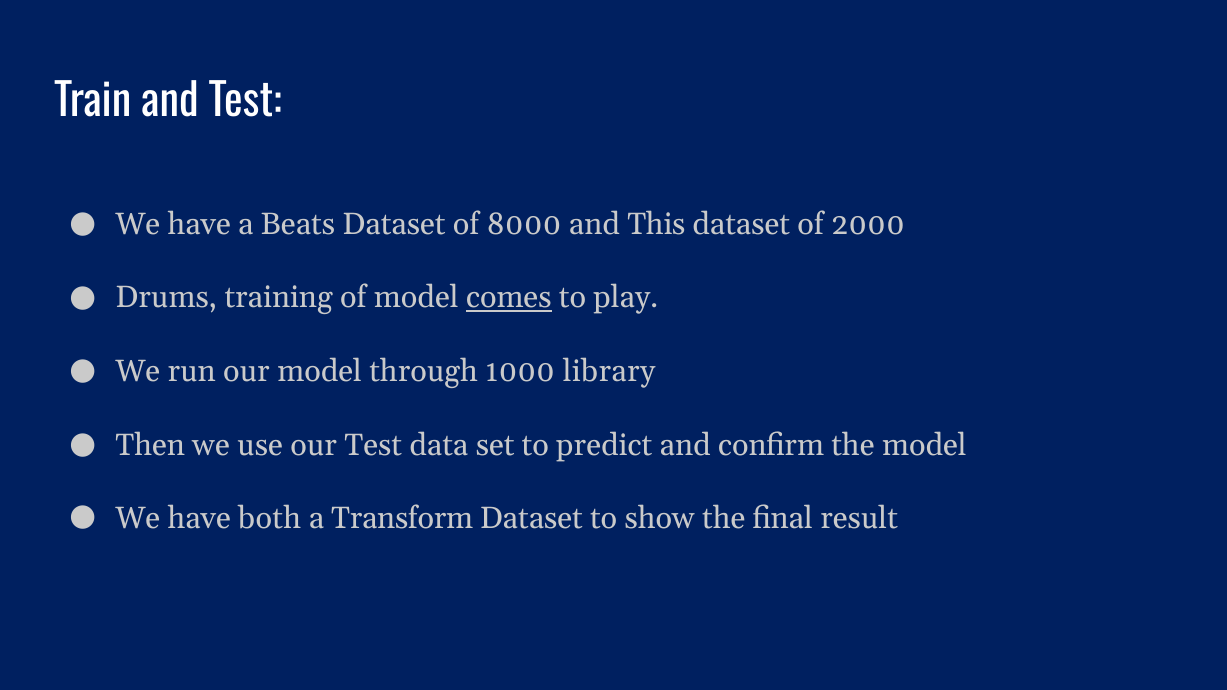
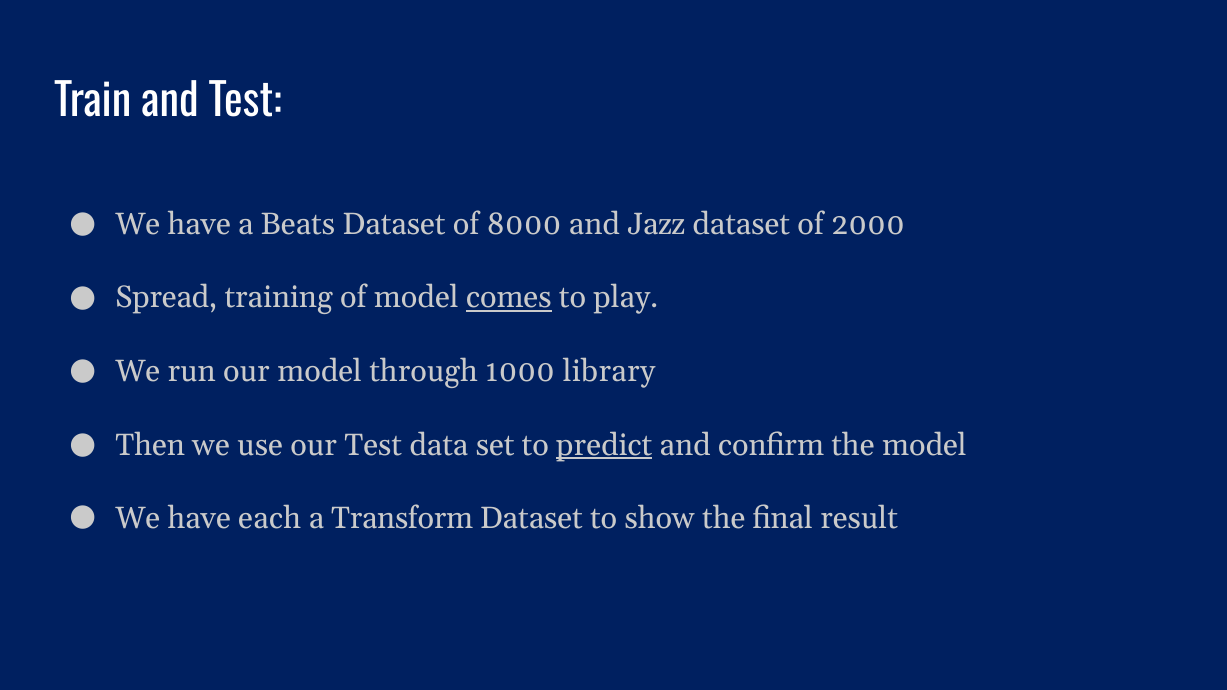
This: This -> Jazz
Drums: Drums -> Spread
predict underline: none -> present
both: both -> each
